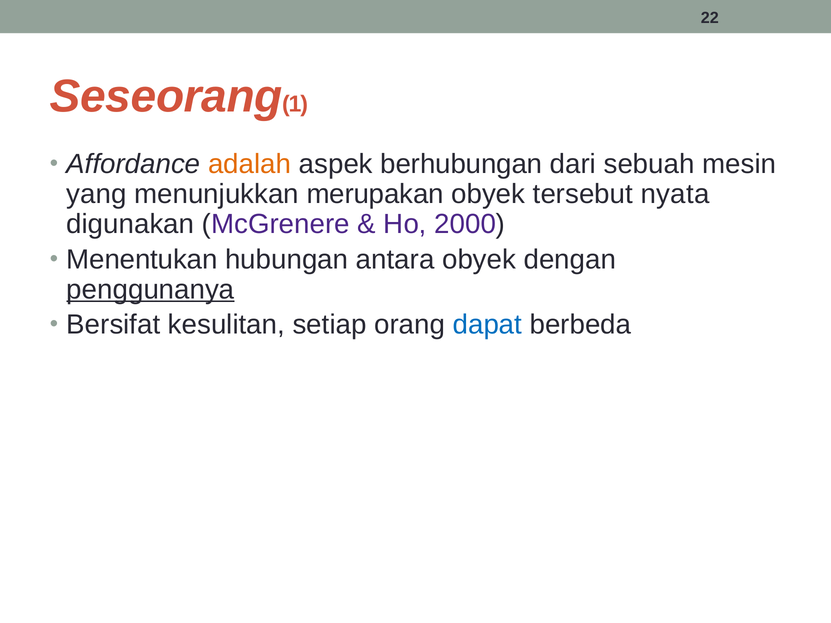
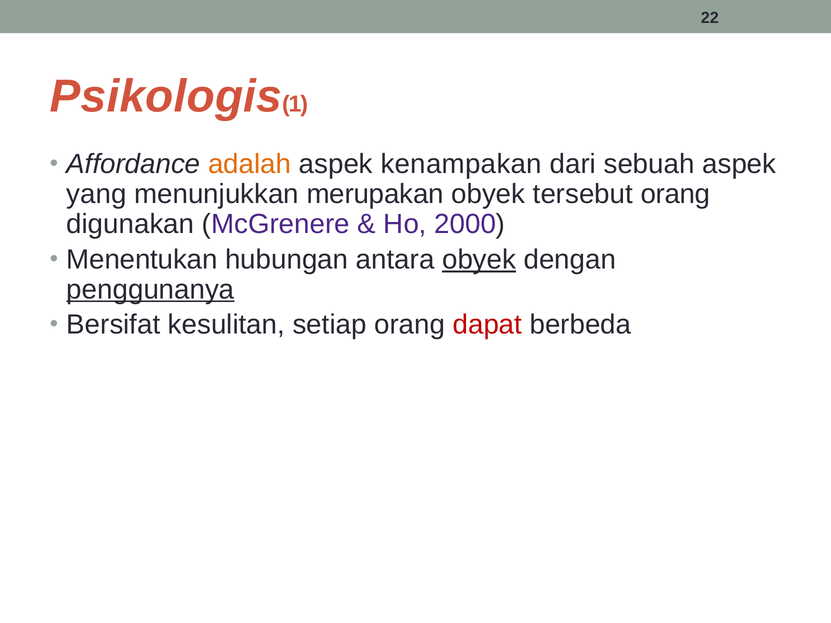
Seseorang: Seseorang -> Psikologis
berhubungan: berhubungan -> kenampakan
sebuah mesin: mesin -> aspek
tersebut nyata: nyata -> orang
obyek at (479, 260) underline: none -> present
dapat colour: blue -> red
